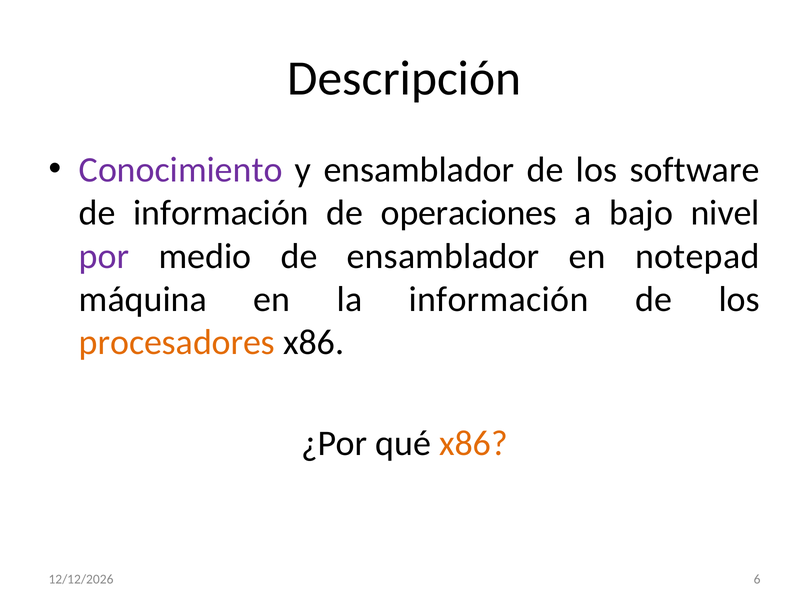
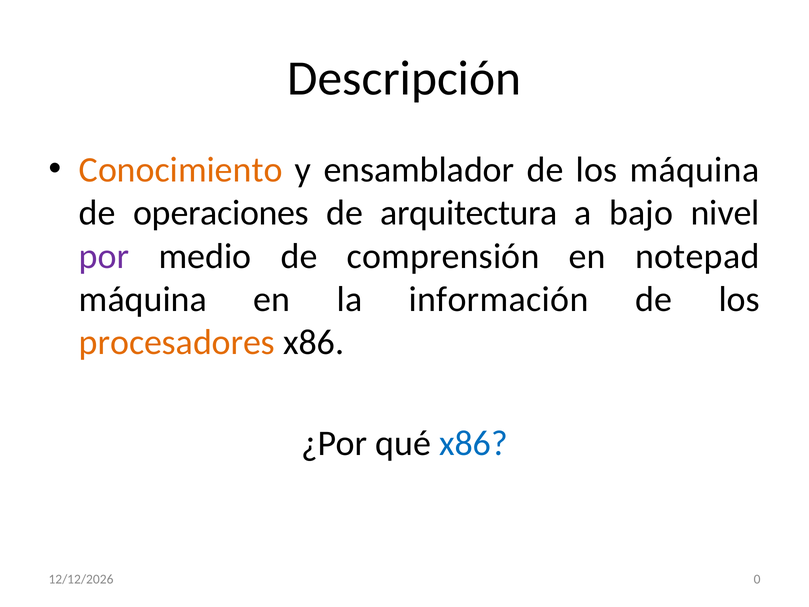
Conocimiento colour: purple -> orange
los software: software -> máquina
de información: información -> operaciones
operaciones: operaciones -> arquitectura
de ensamblador: ensamblador -> comprensión
x86 at (473, 443) colour: orange -> blue
6: 6 -> 0
